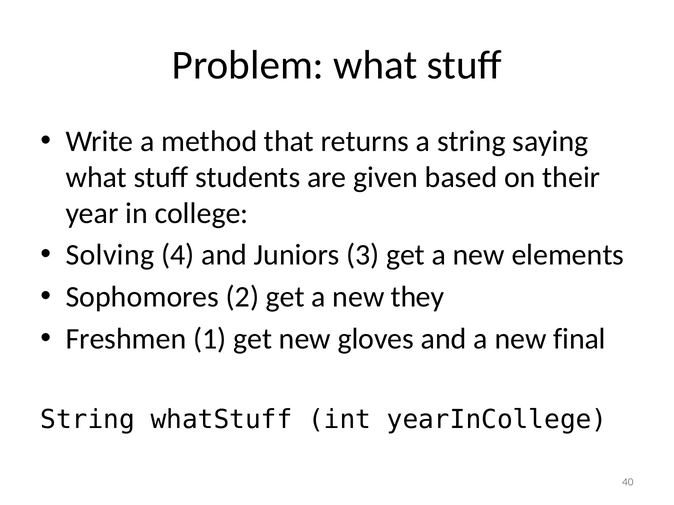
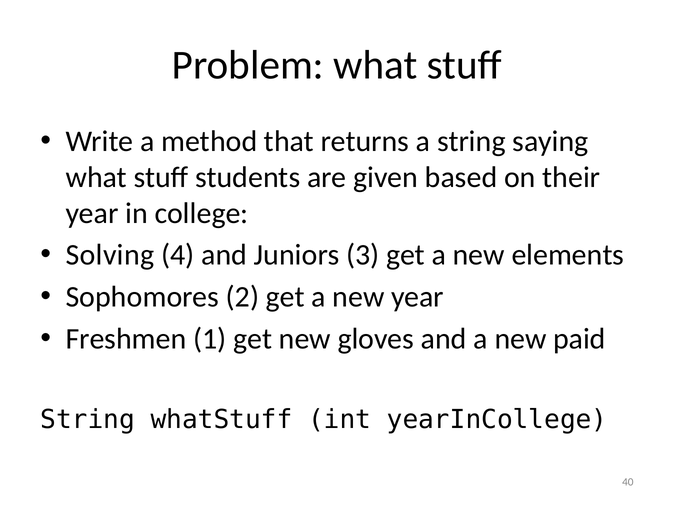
new they: they -> year
final: final -> paid
